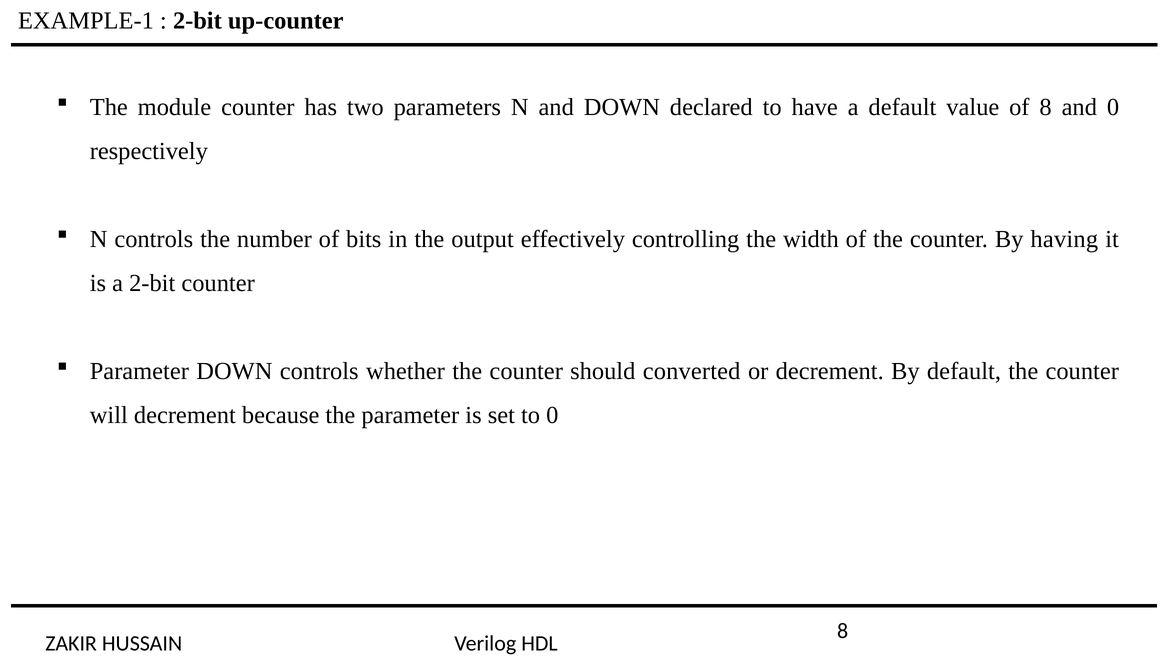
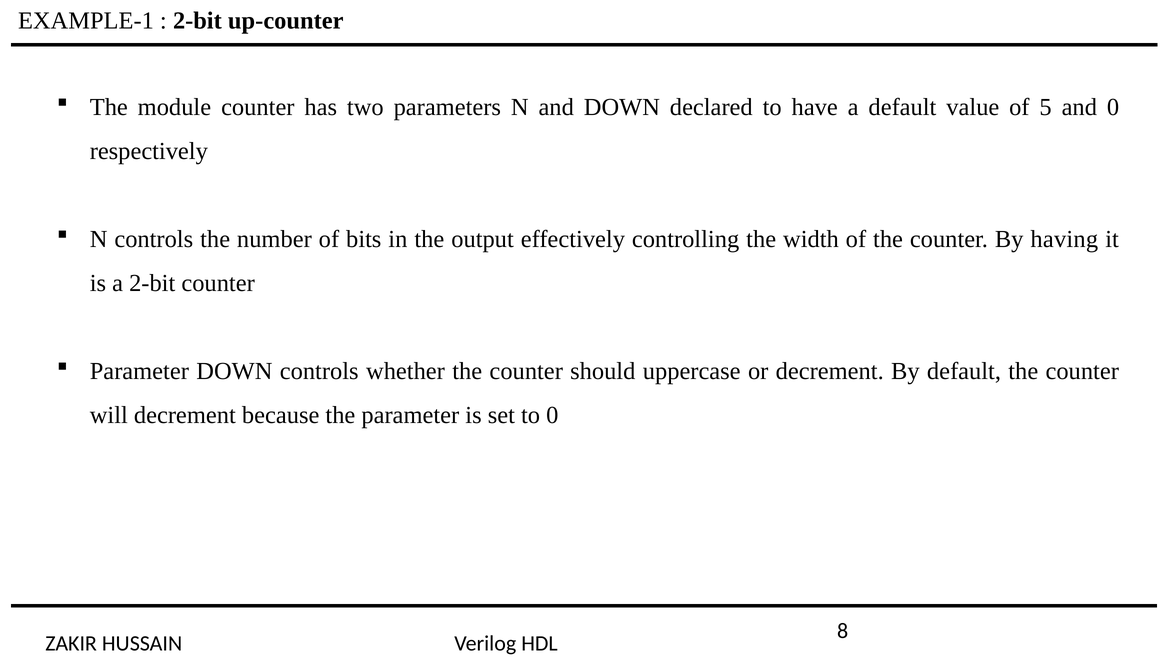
of 8: 8 -> 5
converted: converted -> uppercase
